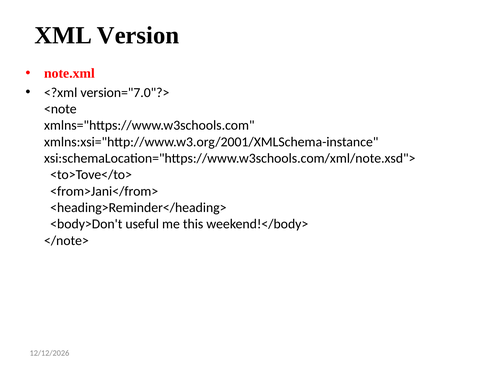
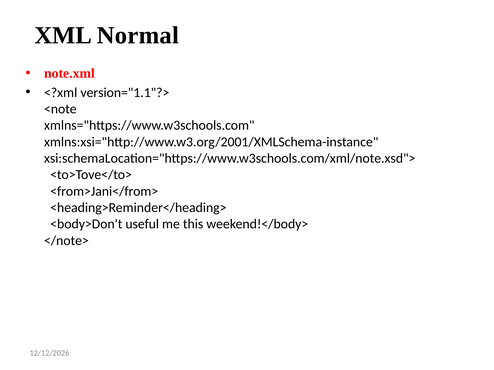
Version: Version -> Normal
version="7.0"?>: version="7.0"?> -> version="1.1"?>
